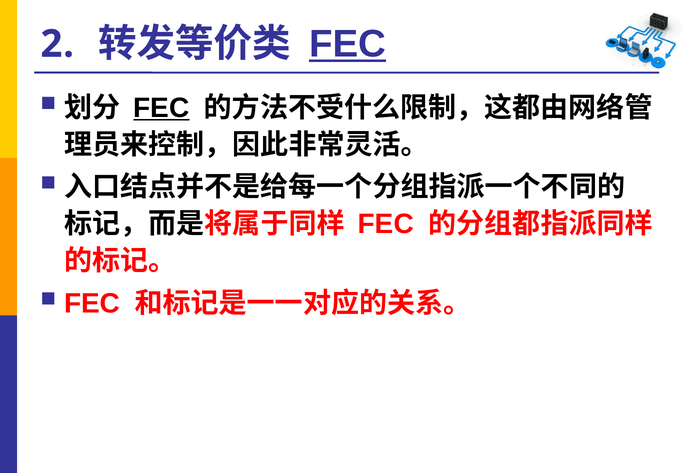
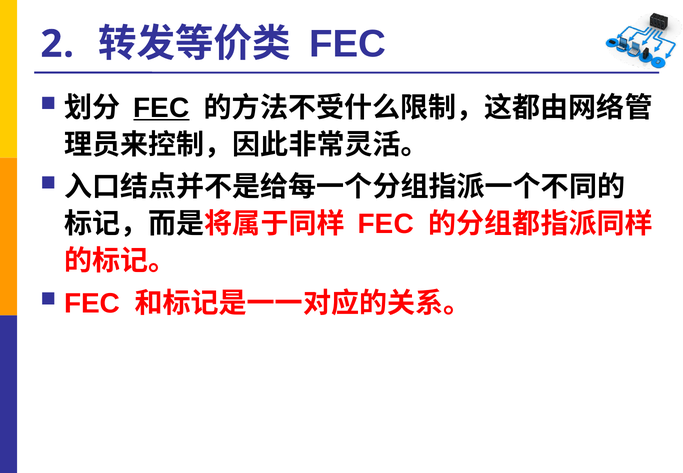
FEC at (347, 44) underline: present -> none
